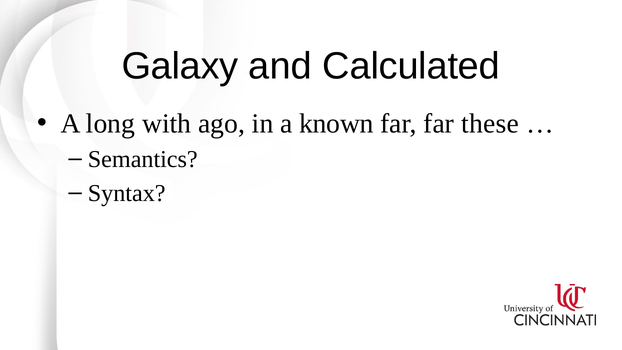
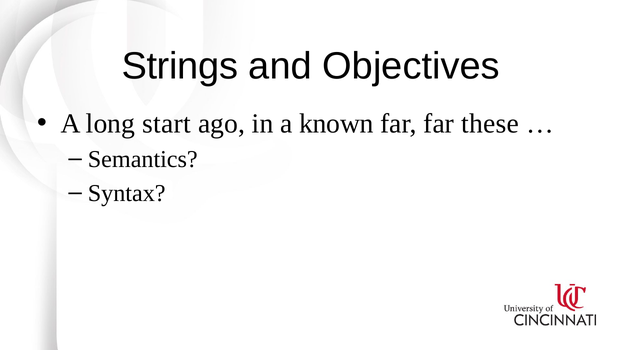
Galaxy: Galaxy -> Strings
Calculated: Calculated -> Objectives
with: with -> start
